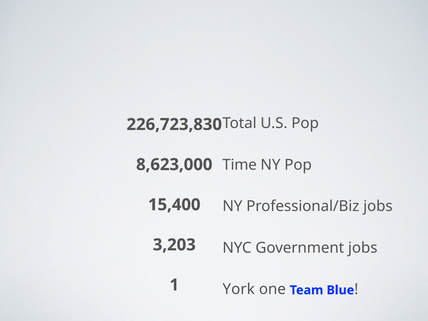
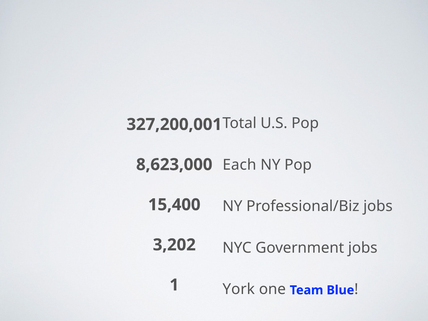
226,723,830: 226,723,830 -> 327,200,001
Time: Time -> Each
3,203: 3,203 -> 3,202
